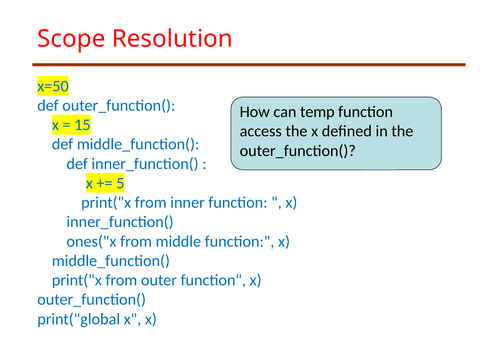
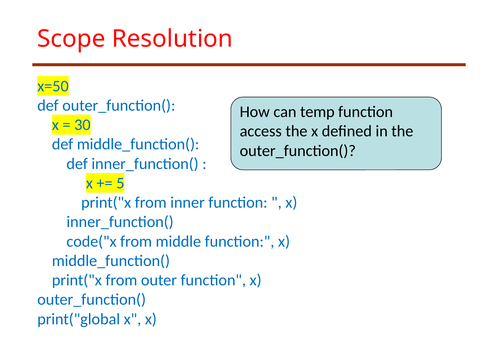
15: 15 -> 30
ones("x: ones("x -> code("x
